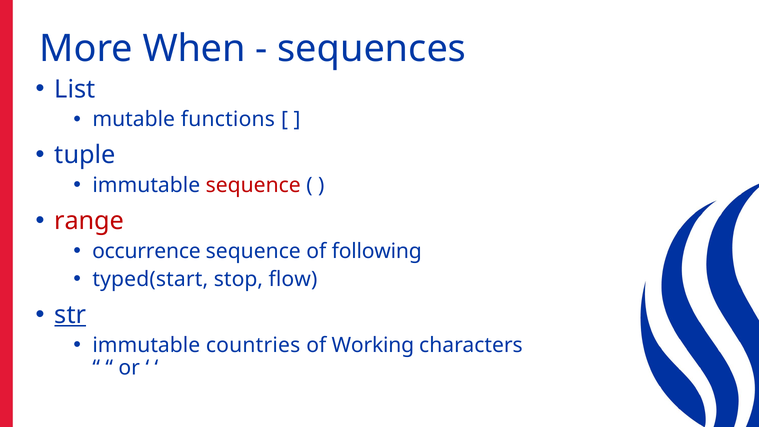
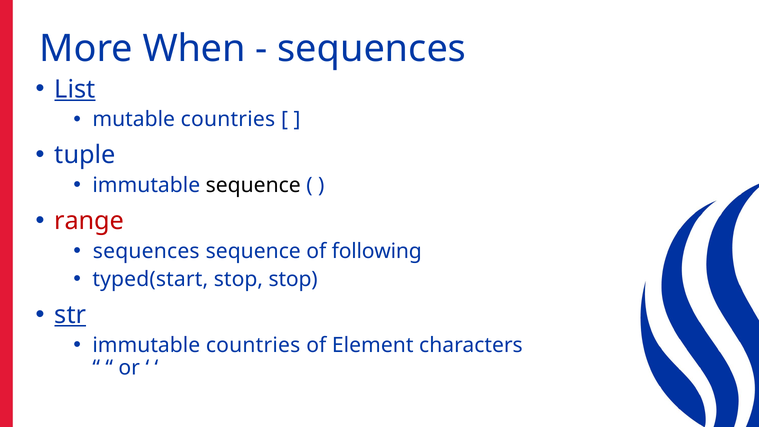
List underline: none -> present
mutable functions: functions -> countries
sequence at (253, 185) colour: red -> black
occurrence at (146, 251): occurrence -> sequences
stop flow: flow -> stop
Working: Working -> Element
